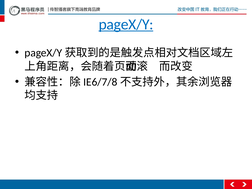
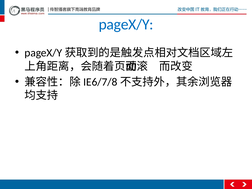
pageX/Y underline: present -> none
